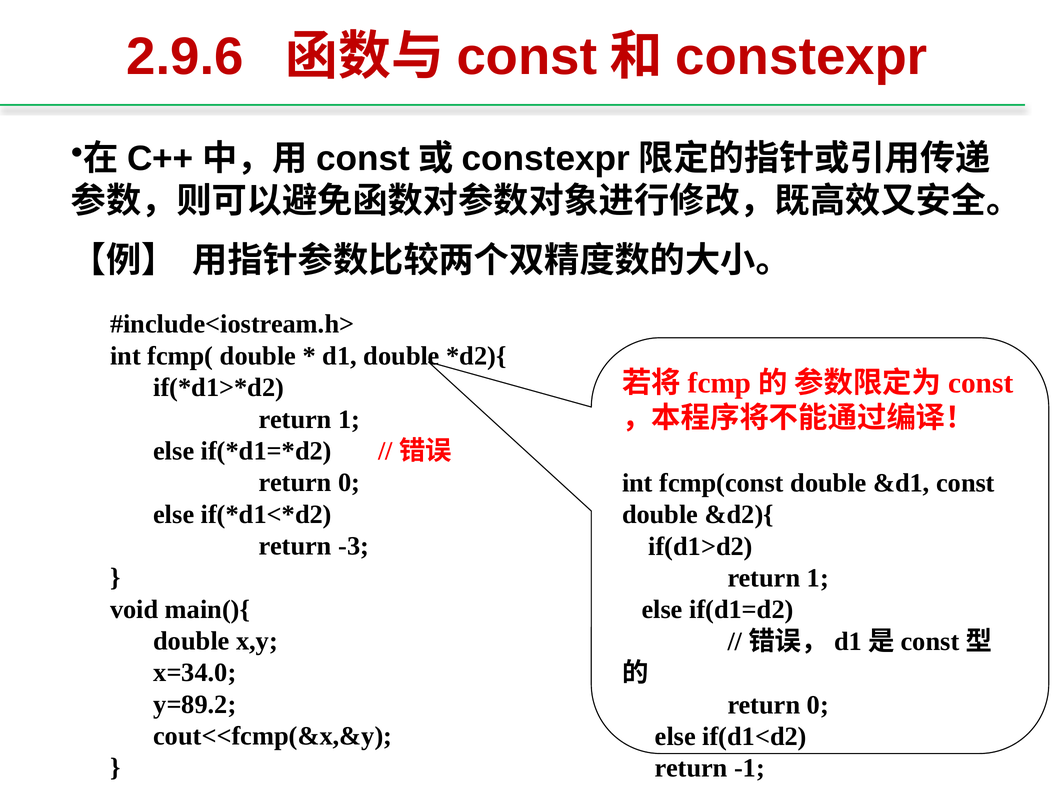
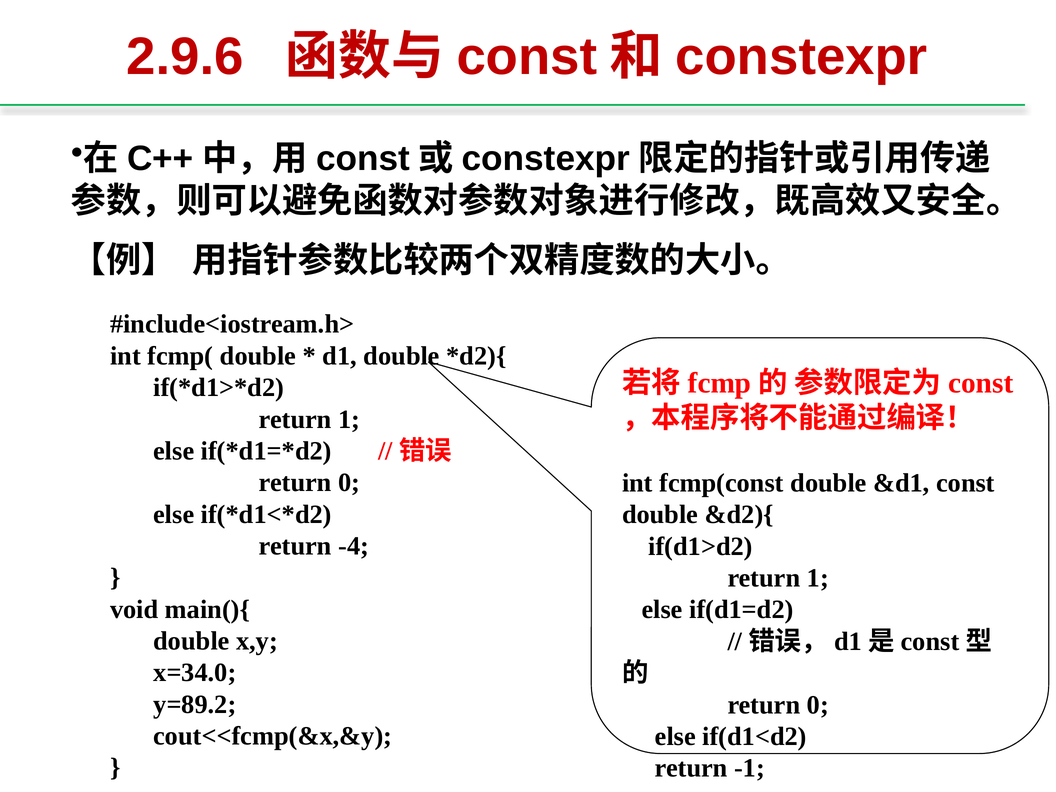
-3: -3 -> -4
